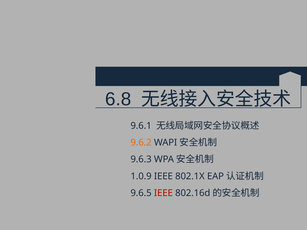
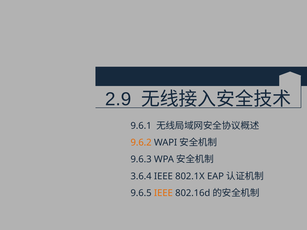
6.8: 6.8 -> 2.9
1.0.9: 1.0.9 -> 3.6.4
IEEE at (163, 193) colour: red -> orange
